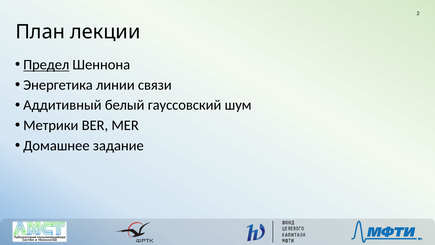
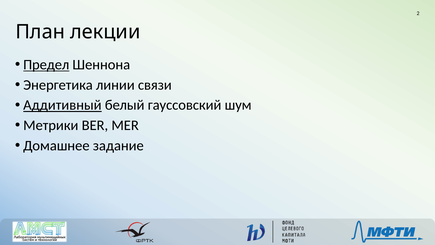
Аддитивный underline: none -> present
